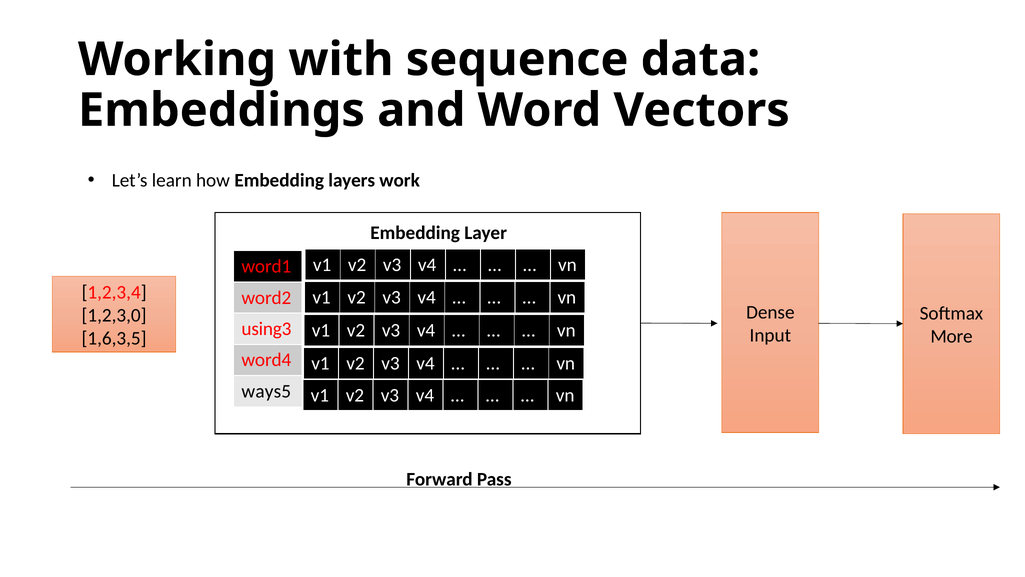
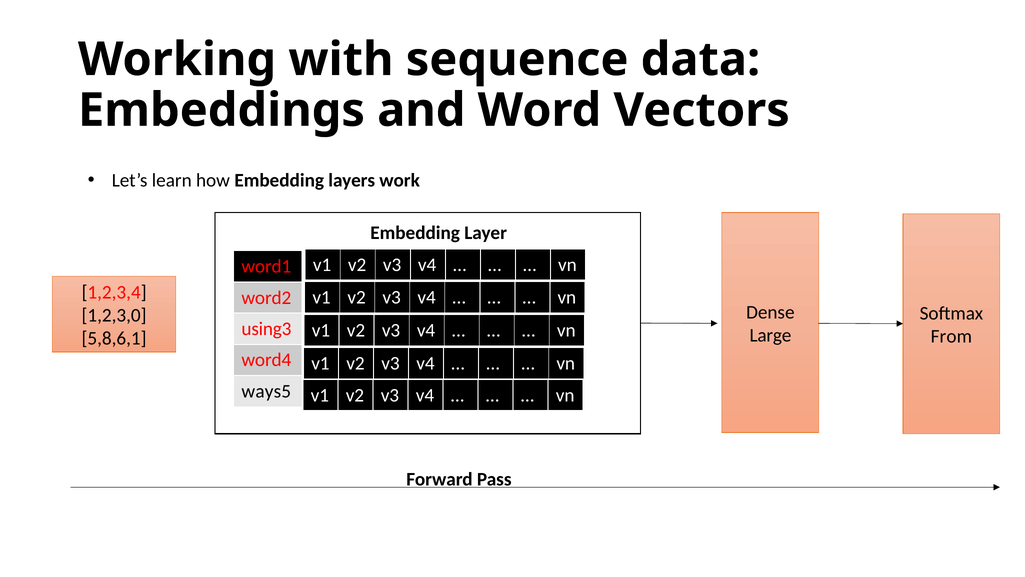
Input: Input -> Large
More: More -> From
1,6,3,5: 1,6,3,5 -> 5,8,6,1
